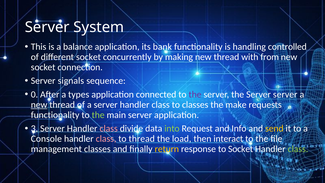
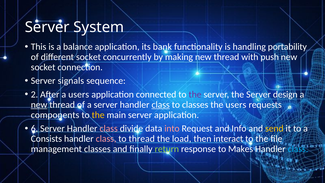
controlled: controlled -> portability
from: from -> push
0: 0 -> 2
a types: types -> users
Server server: server -> design
class at (161, 105) underline: none -> present
the make: make -> users
functionality at (55, 115): functionality -> components
the at (98, 115) colour: light green -> yellow
3: 3 -> 6
into colour: light green -> pink
Console: Console -> Consists
return colour: yellow -> light green
to Socket: Socket -> Makes
class at (298, 149) colour: light green -> light blue
